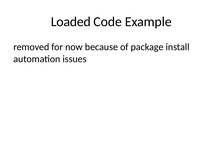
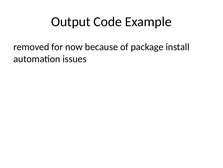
Loaded: Loaded -> Output
